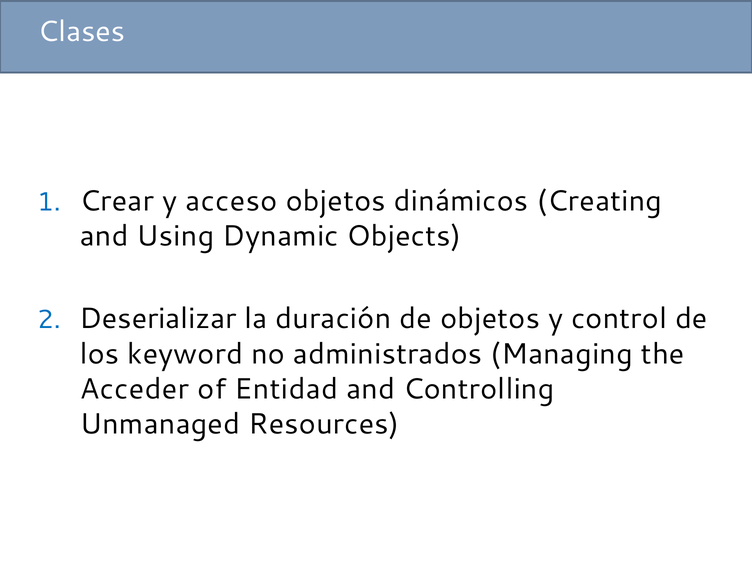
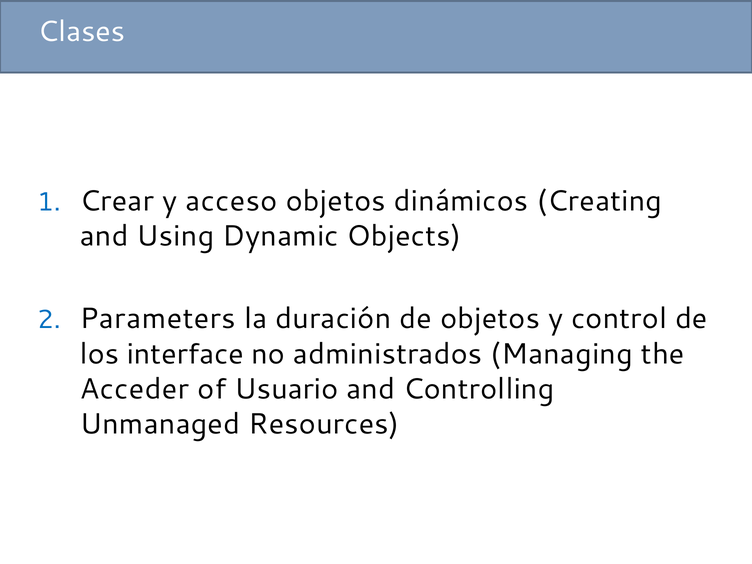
Deserializar: Deserializar -> Parameters
keyword: keyword -> interface
Entidad: Entidad -> Usuario
